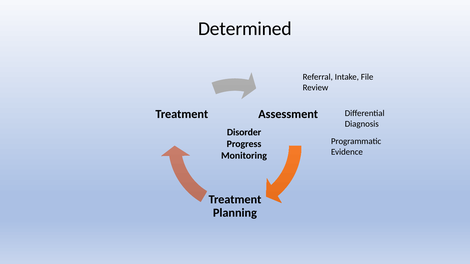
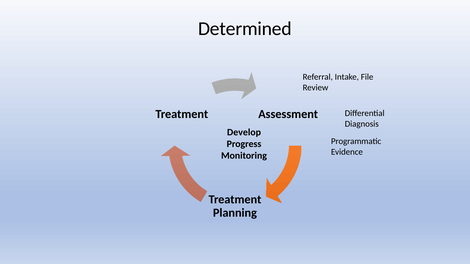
Disorder: Disorder -> Develop
